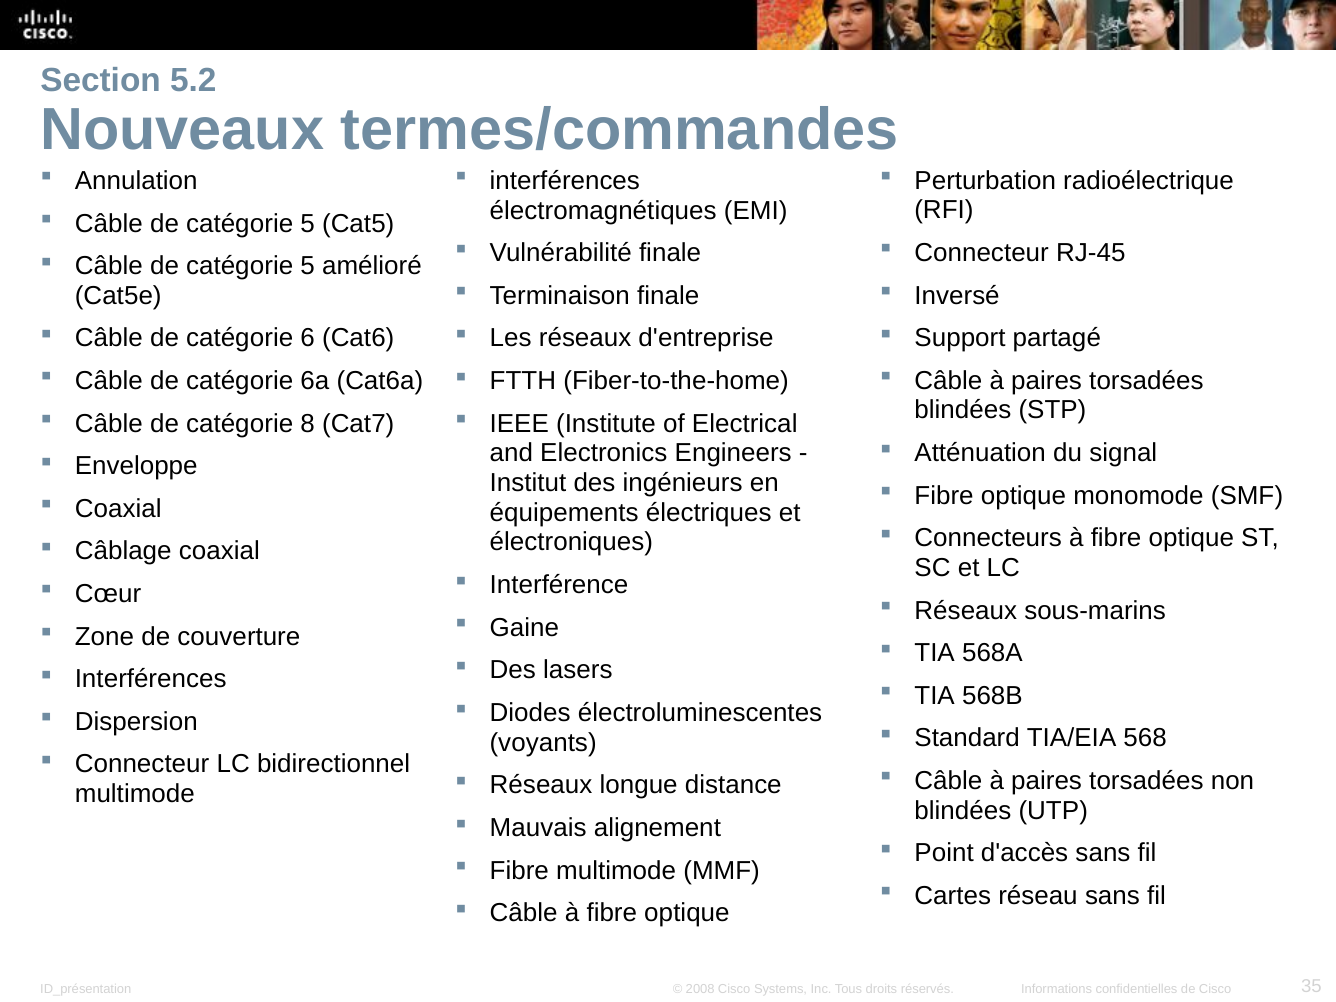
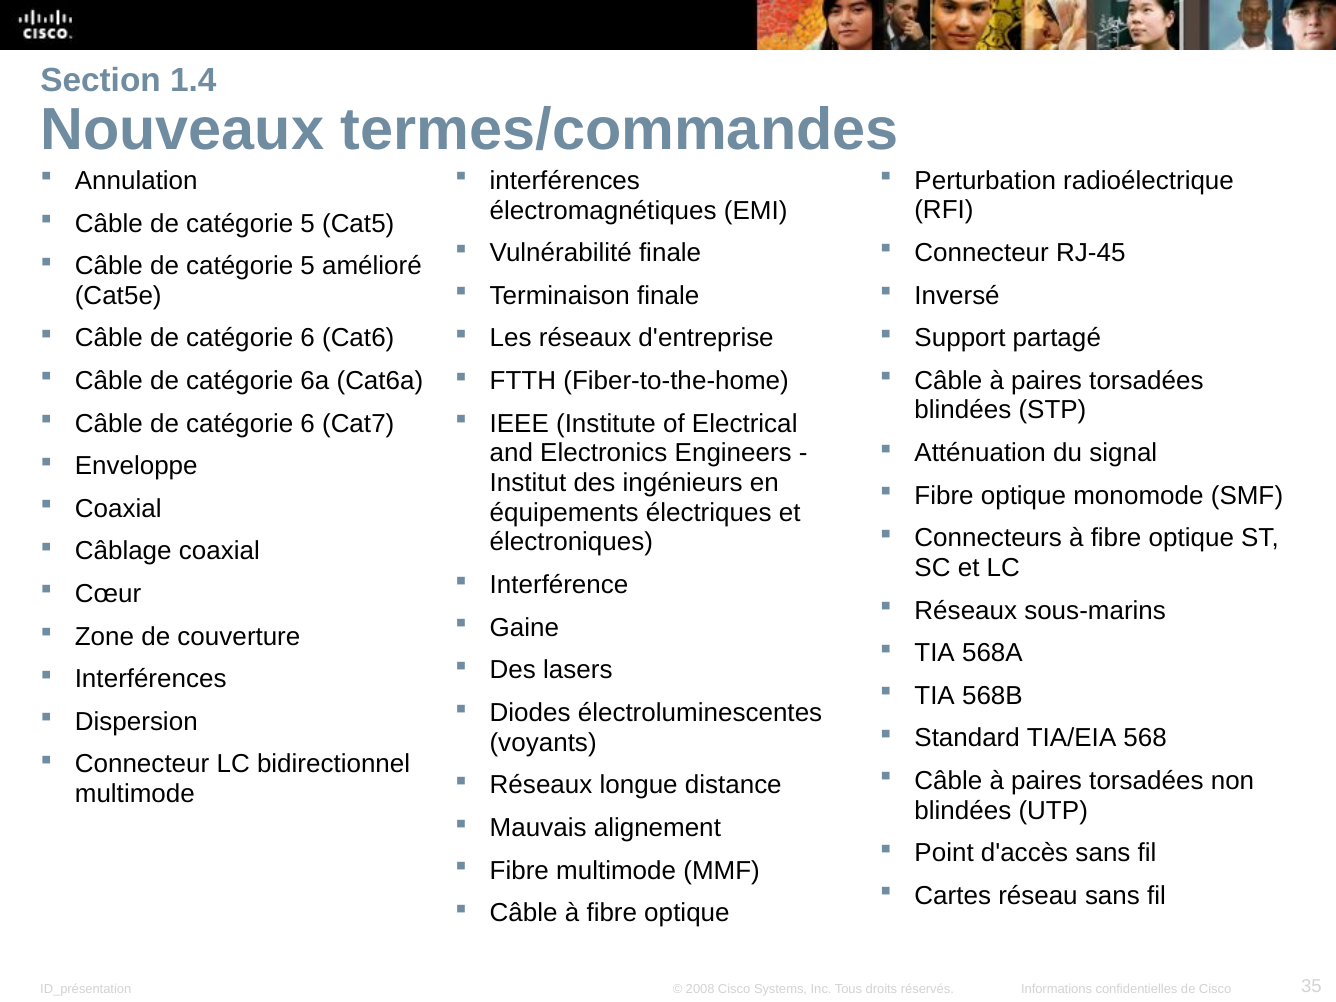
5.2: 5.2 -> 1.4
8 at (308, 423): 8 -> 6
